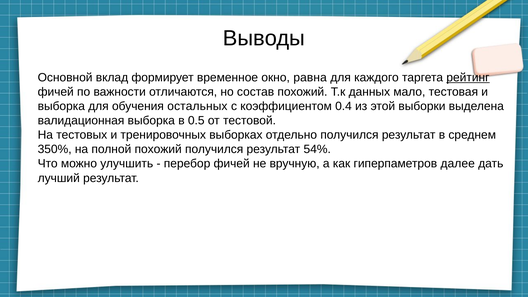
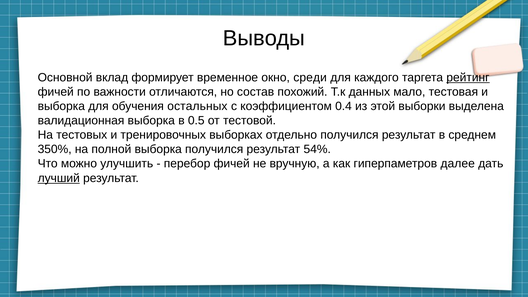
равна: равна -> среди
полной похожий: похожий -> выборка
лучший underline: none -> present
